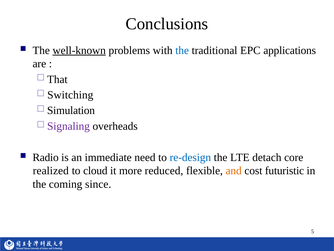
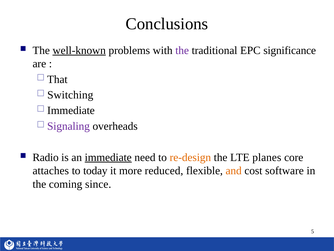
the at (182, 50) colour: blue -> purple
applications: applications -> significance
Simulation at (71, 110): Simulation -> Immediate
immediate at (108, 157) underline: none -> present
re-design colour: blue -> orange
detach: detach -> planes
realized: realized -> attaches
cloud: cloud -> today
futuristic: futuristic -> software
